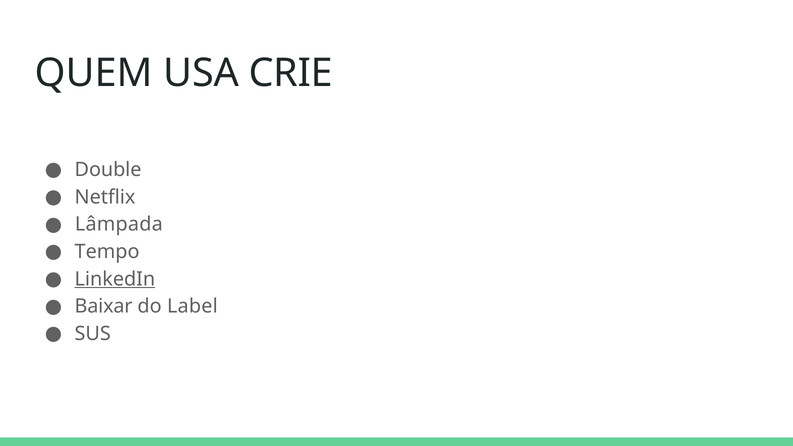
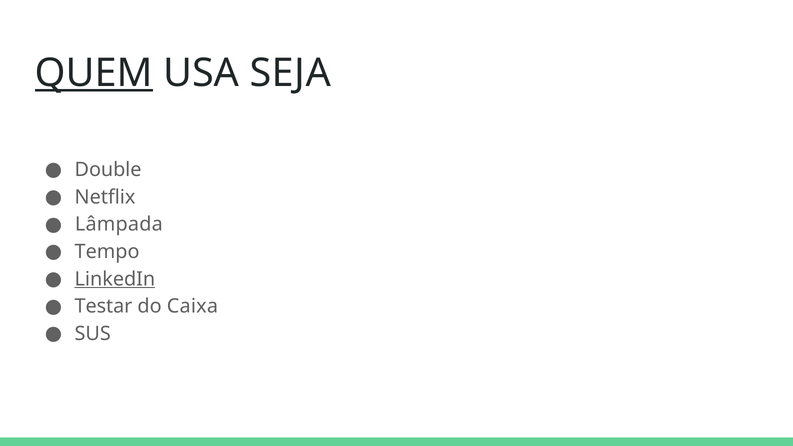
QUEM underline: none -> present
CRIE: CRIE -> SEJA
Baixar: Baixar -> Testar
Label: Label -> Caixa
